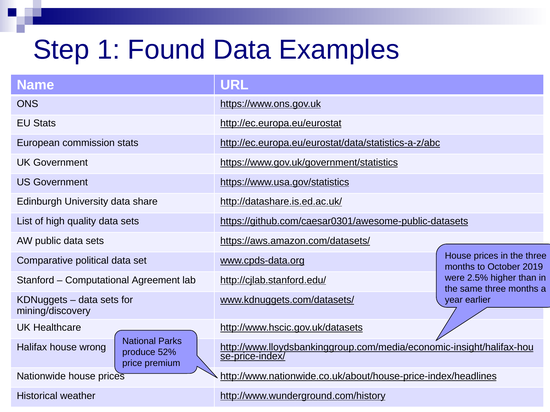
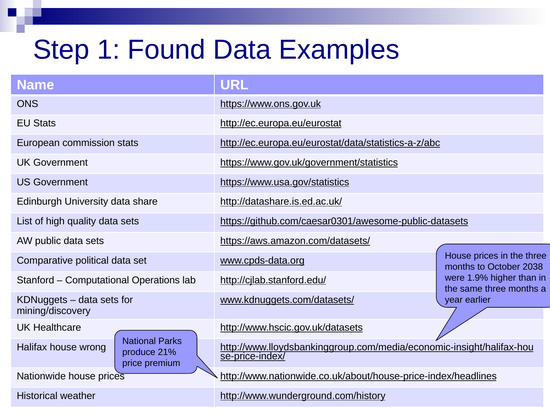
2019: 2019 -> 2038
2.5%: 2.5% -> 1.9%
Agreement: Agreement -> Operations
52%: 52% -> 21%
